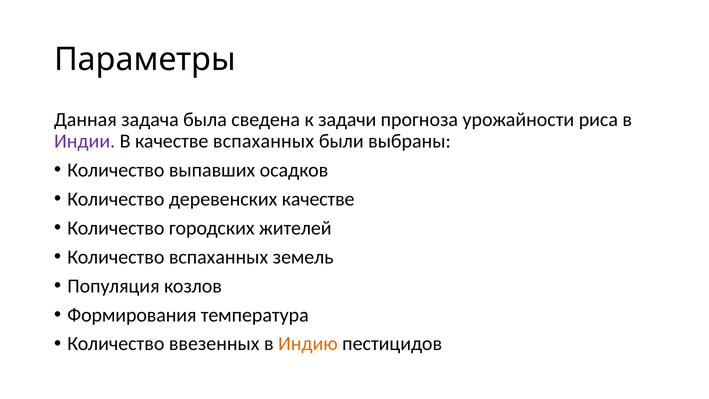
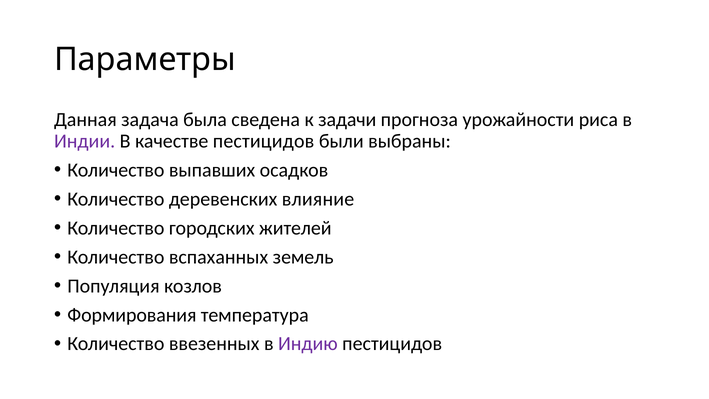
качестве вспаханных: вспаханных -> пестицидов
деревенских качестве: качестве -> влияние
Индию colour: orange -> purple
